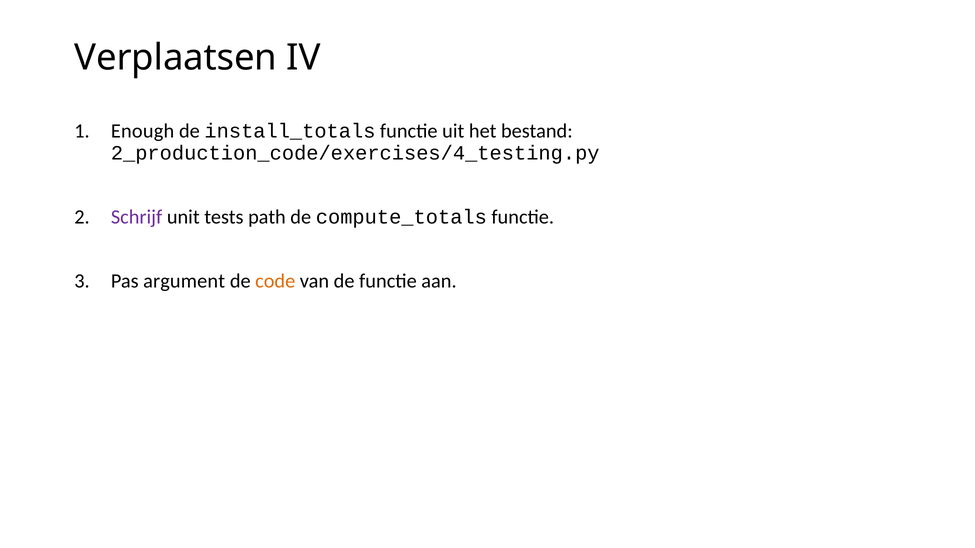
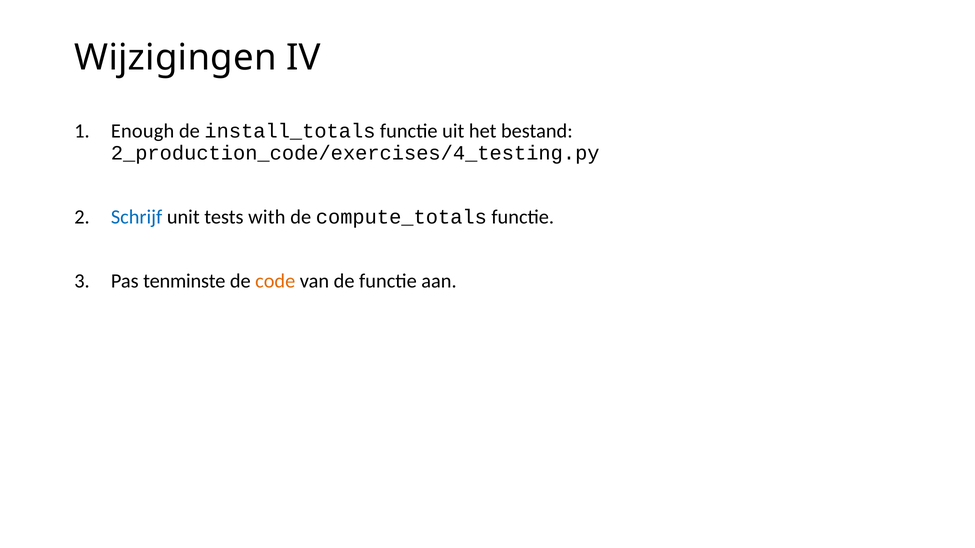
Verplaatsen: Verplaatsen -> Wijzigingen
Schrijf colour: purple -> blue
path: path -> with
argument: argument -> tenminste
